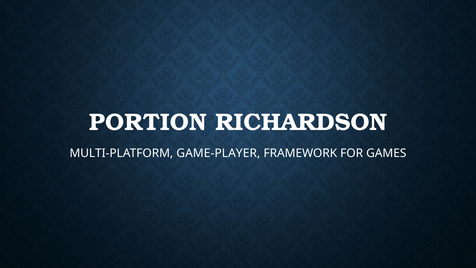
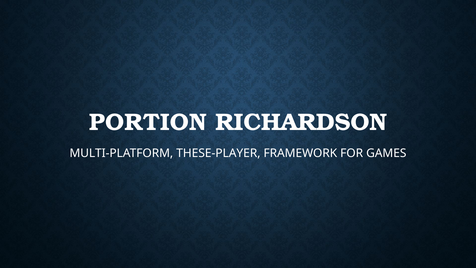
GAME-PLAYER: GAME-PLAYER -> THESE-PLAYER
